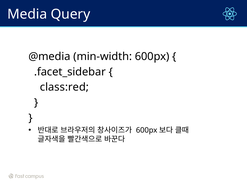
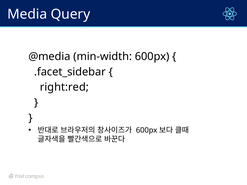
class:red: class:red -> right:red
